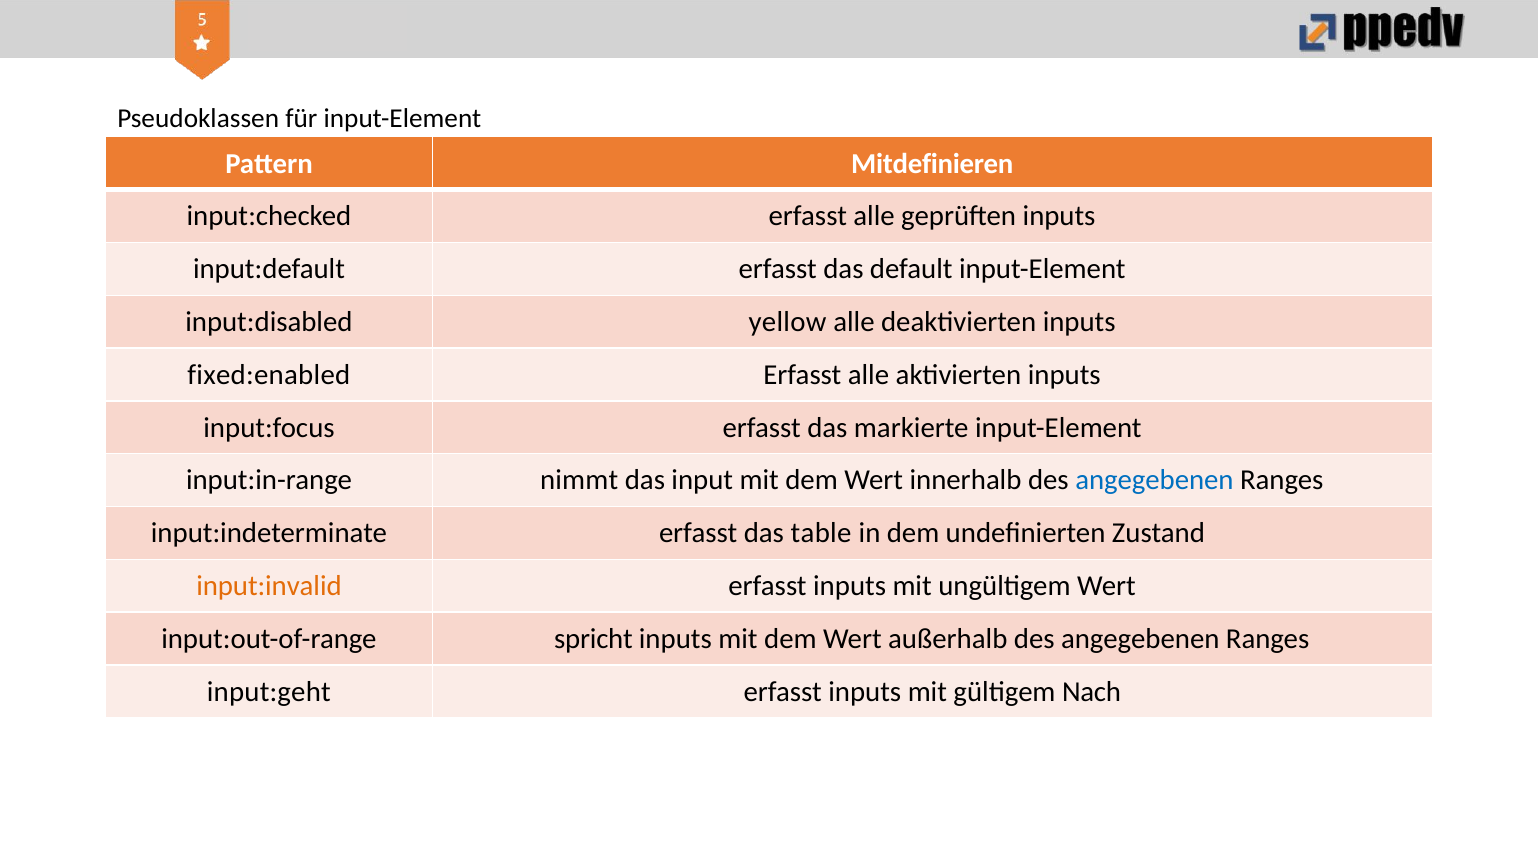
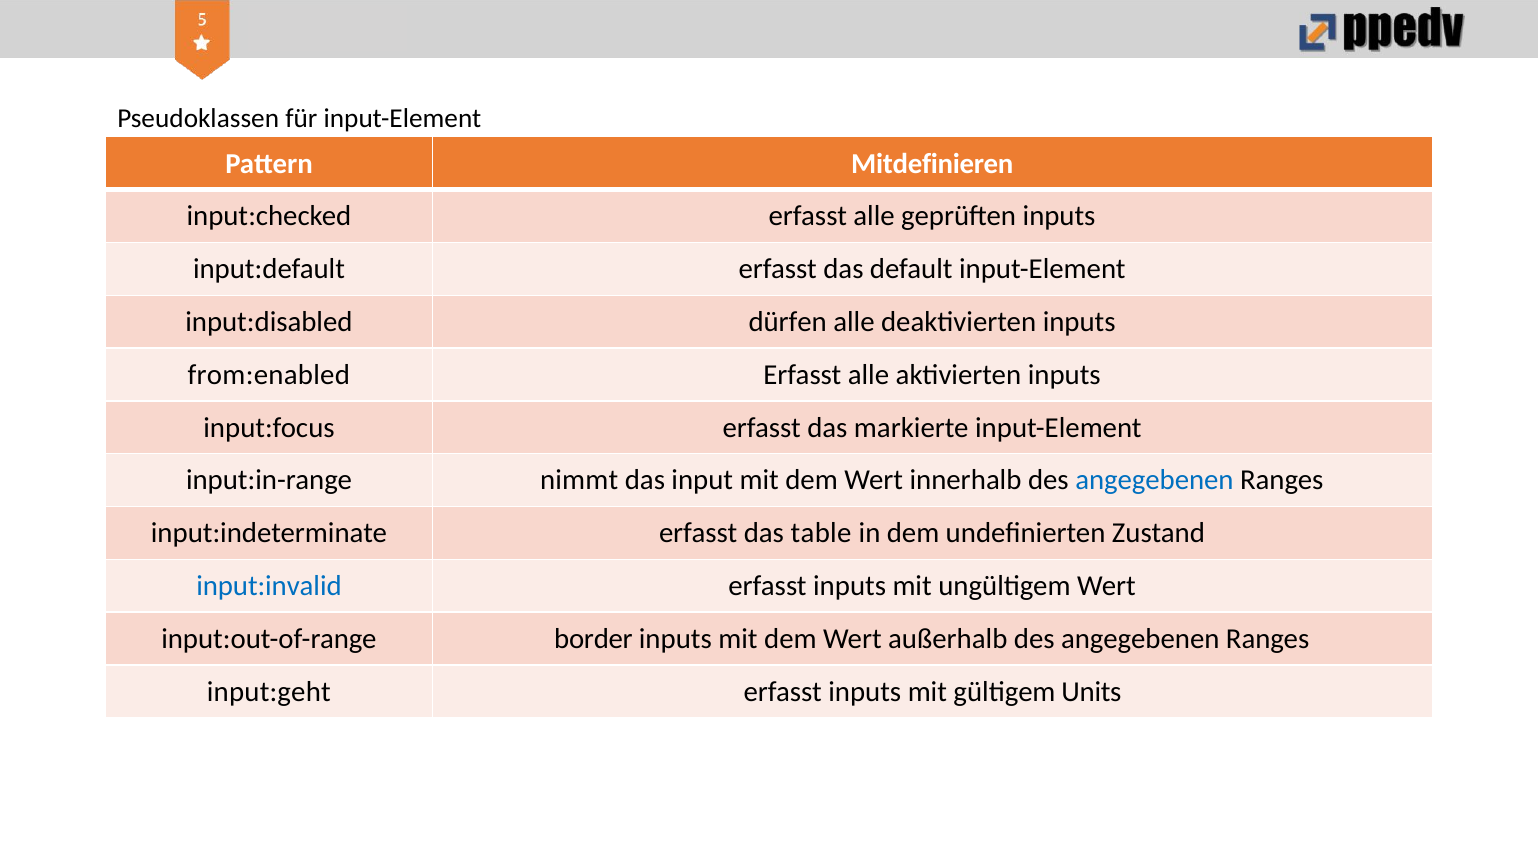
yellow: yellow -> dürfen
fixed:enabled: fixed:enabled -> from:enabled
input:invalid colour: orange -> blue
spricht: spricht -> border
Nach: Nach -> Units
